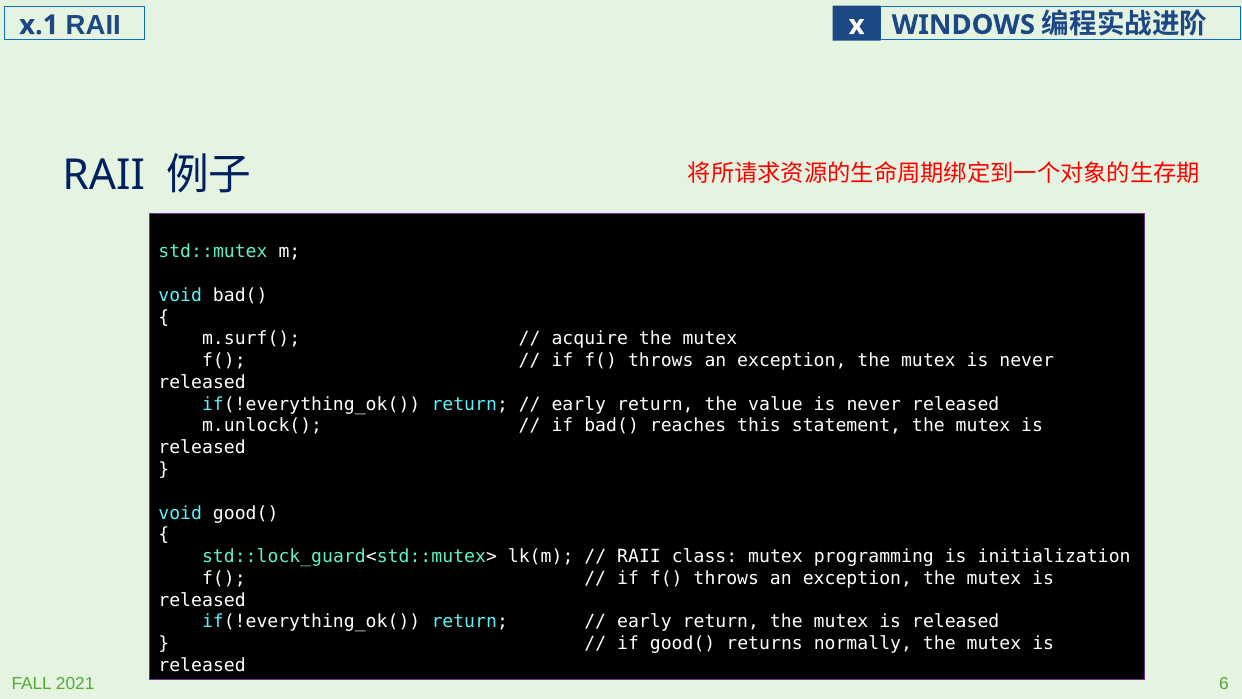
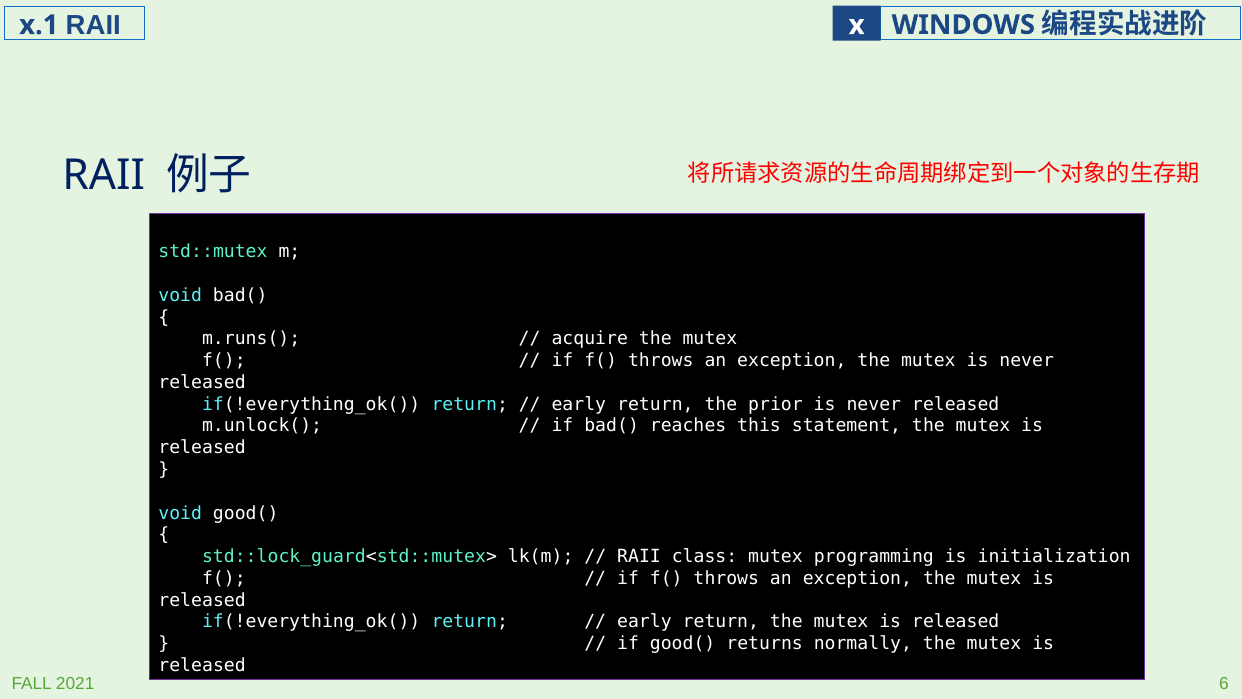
m.surf(: m.surf( -> m.runs(
value: value -> prior
